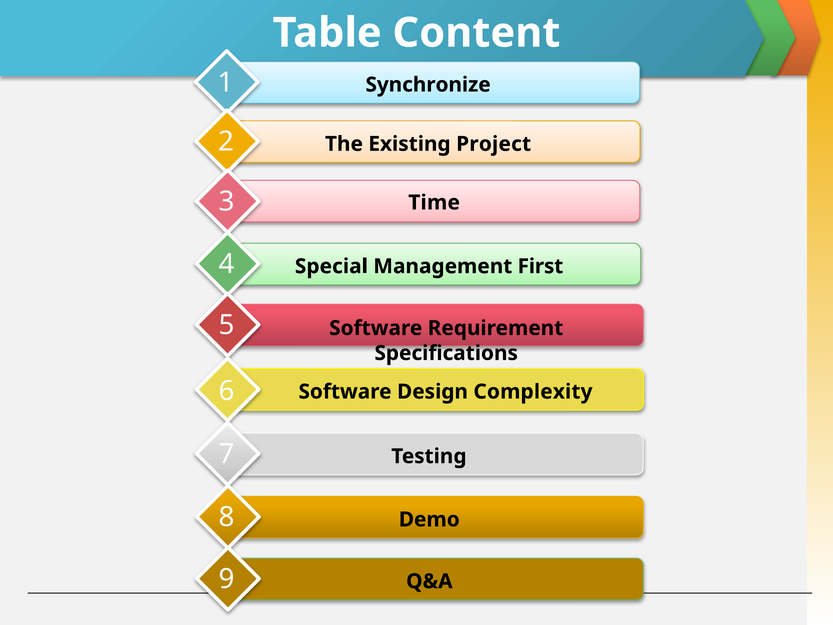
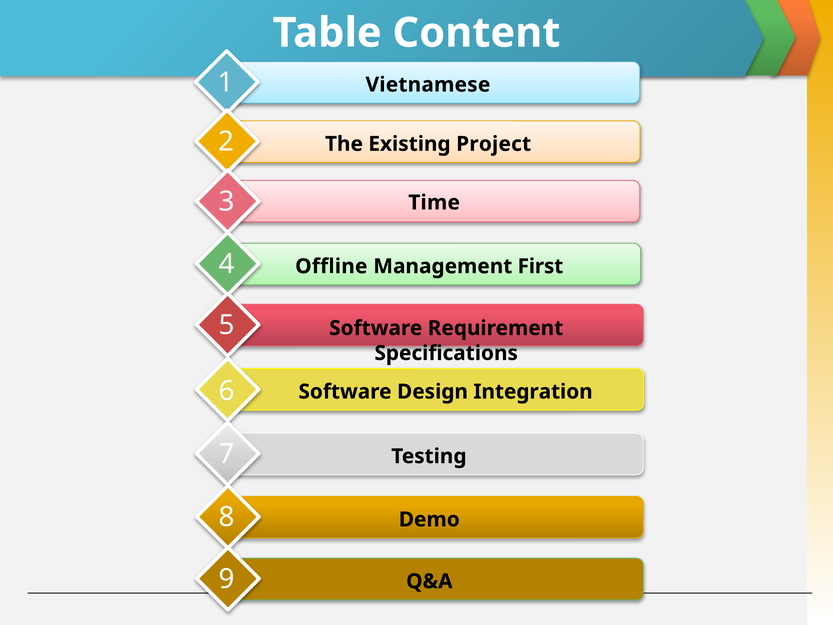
Synchronize: Synchronize -> Vietnamese
Special: Special -> Offline
Complexity: Complexity -> Integration
